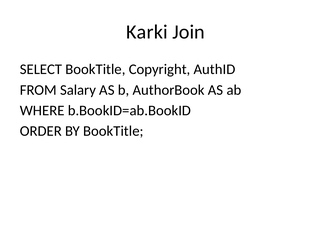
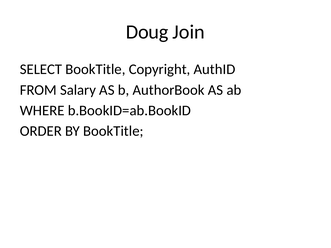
Karki: Karki -> Doug
